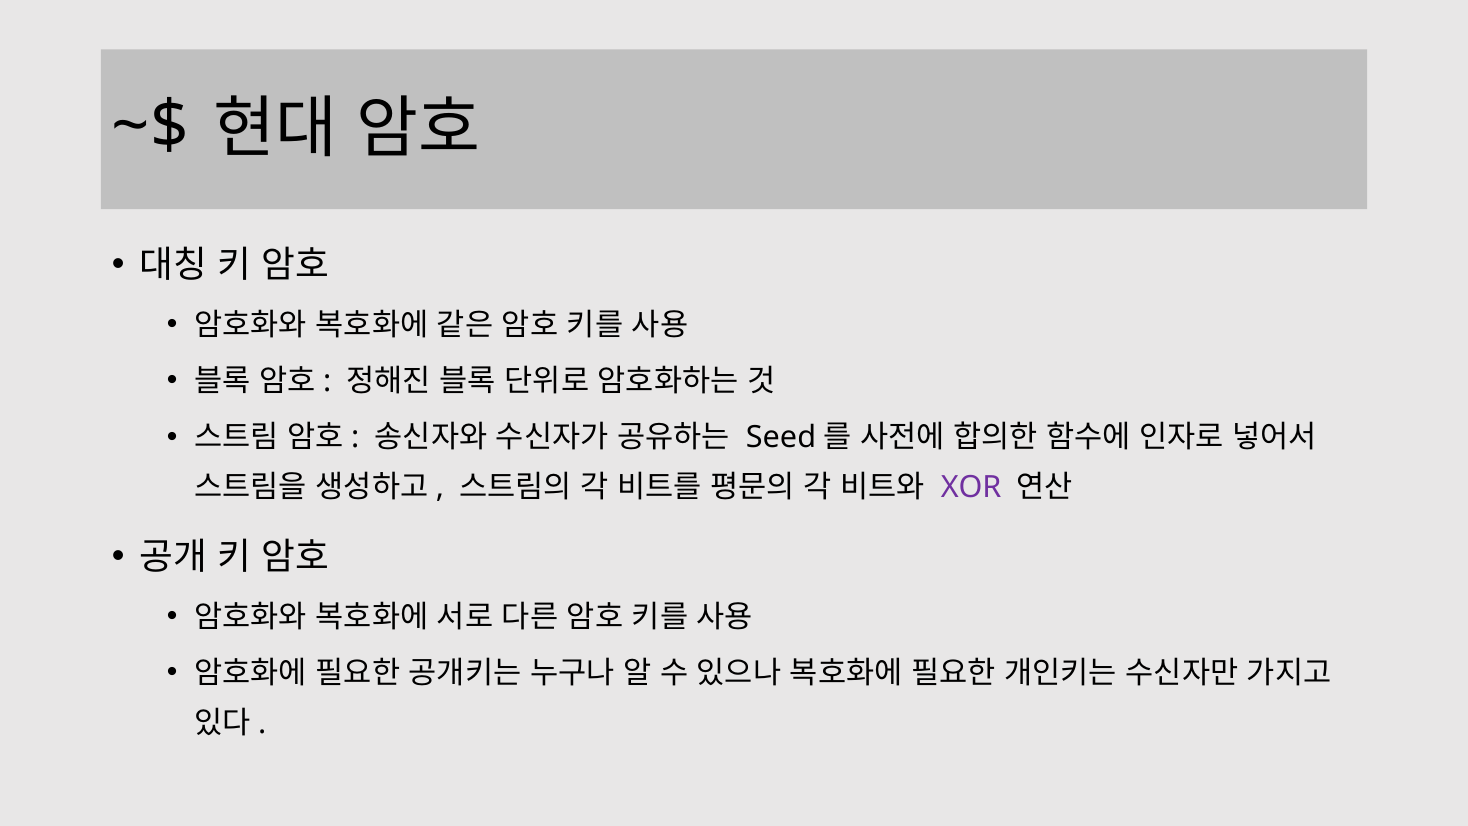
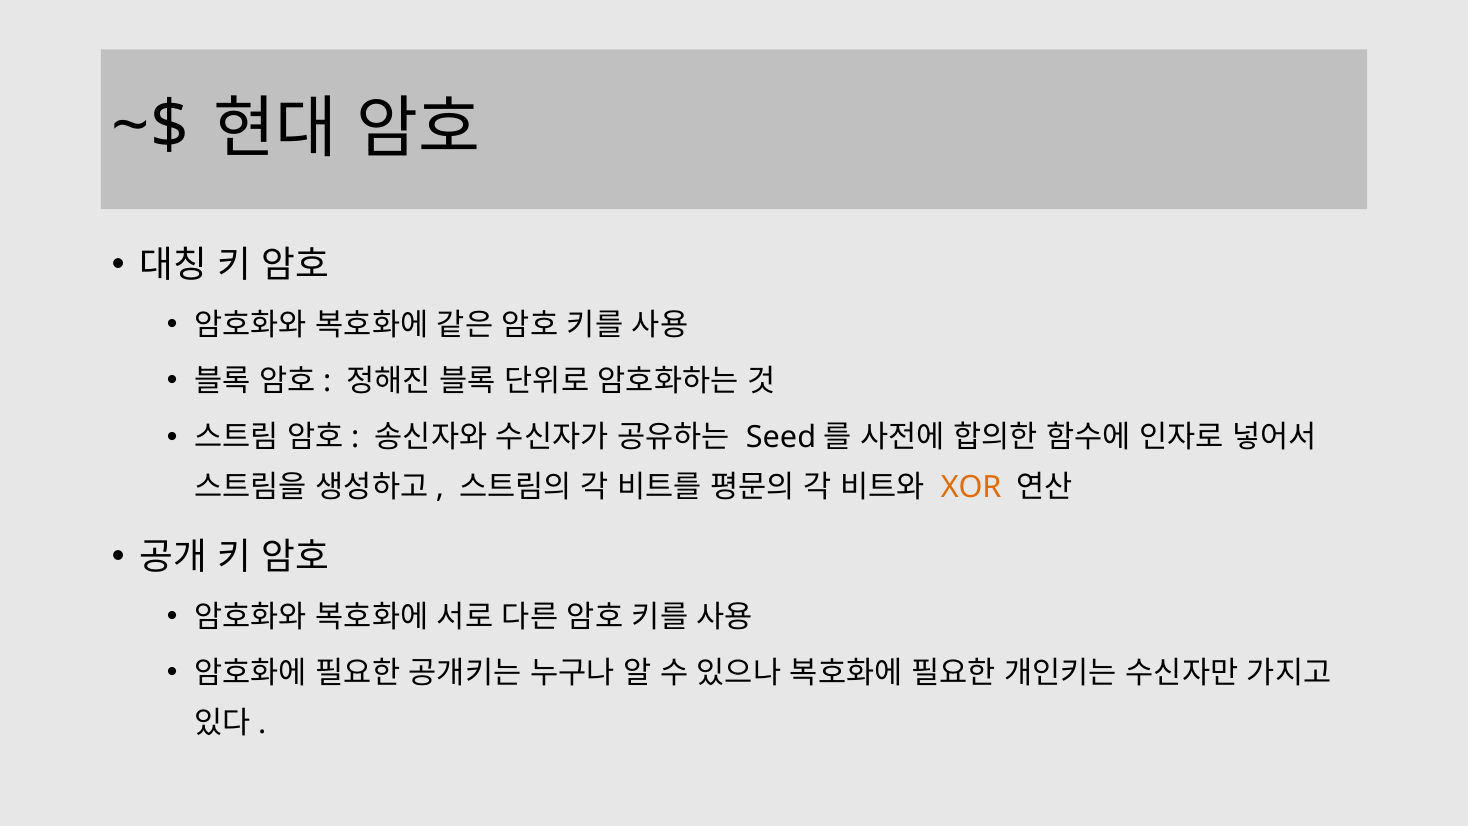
XOR colour: purple -> orange
